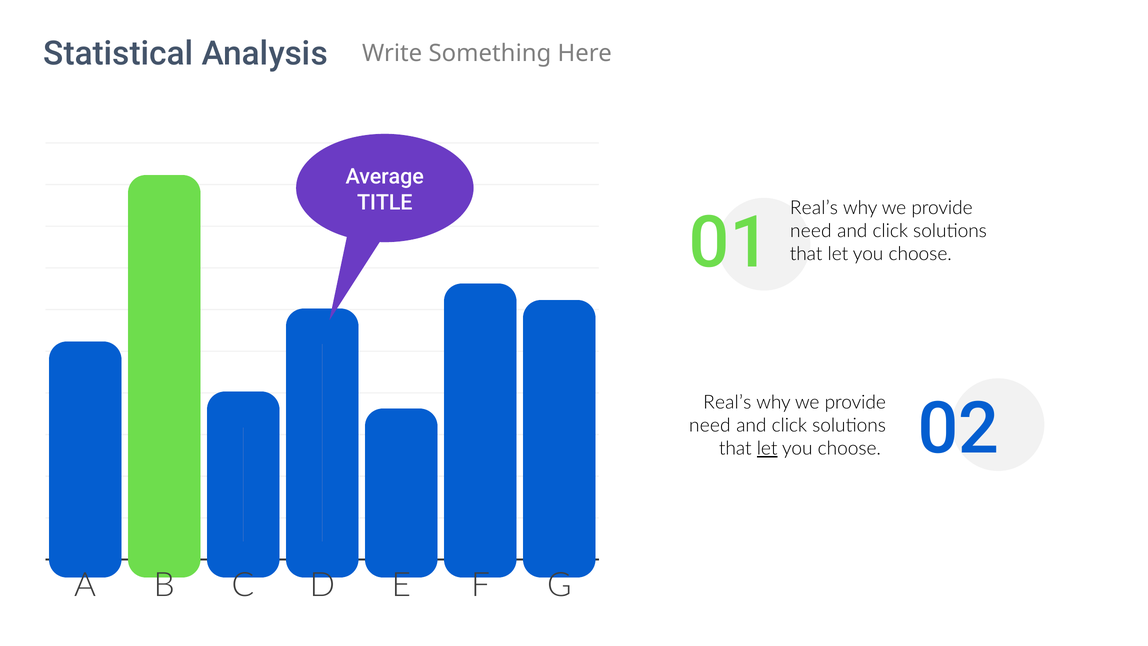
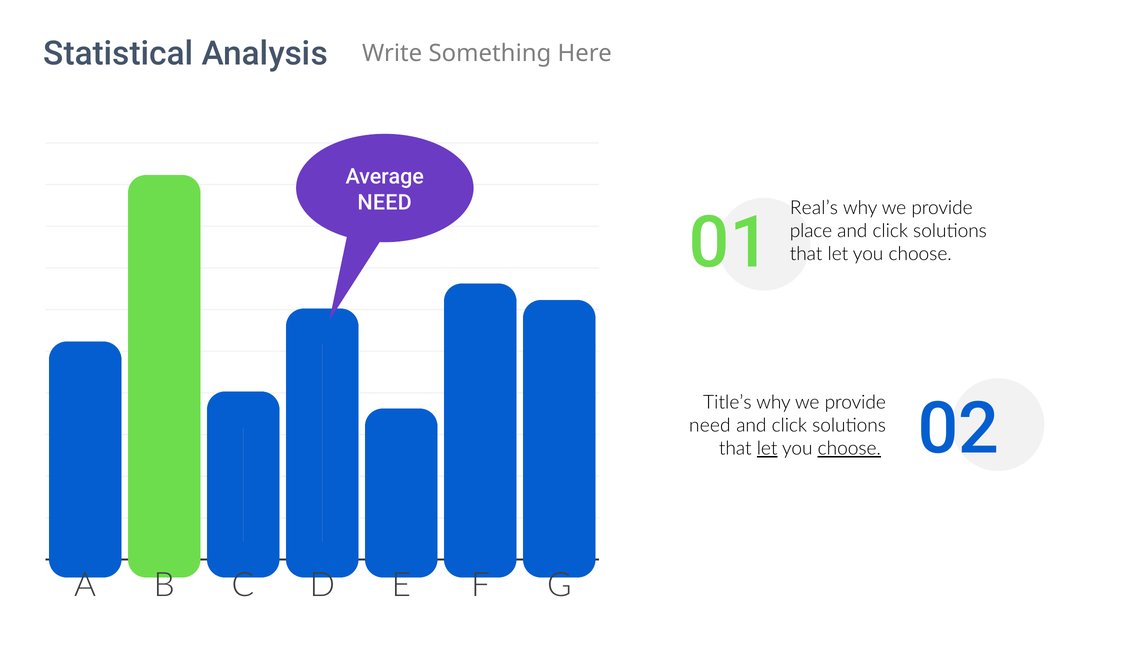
TITLE at (385, 202): TITLE -> NEED
need at (811, 231): need -> place
Real’s at (727, 402): Real’s -> Title’s
choose at (849, 448) underline: none -> present
